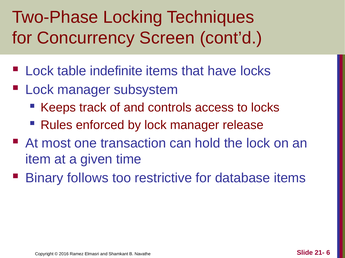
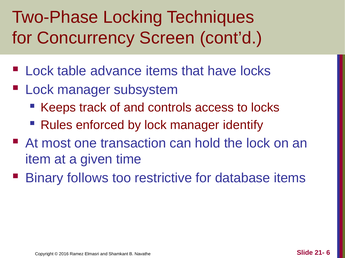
indefinite: indefinite -> advance
release: release -> identify
